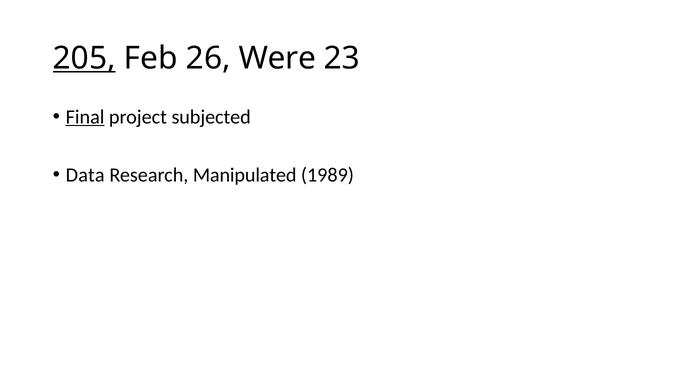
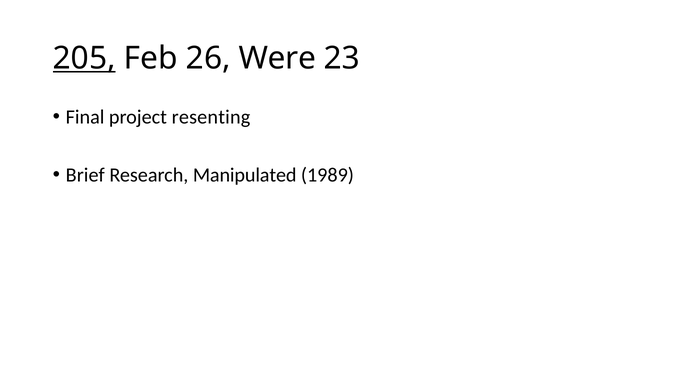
Final underline: present -> none
subjected: subjected -> resenting
Data: Data -> Brief
